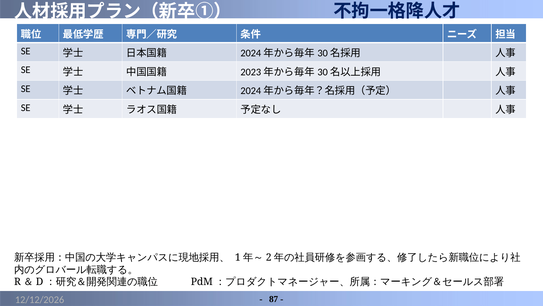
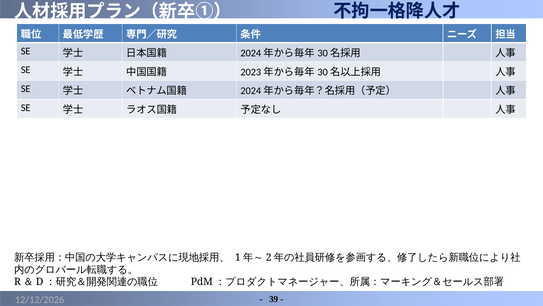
87: 87 -> 39
